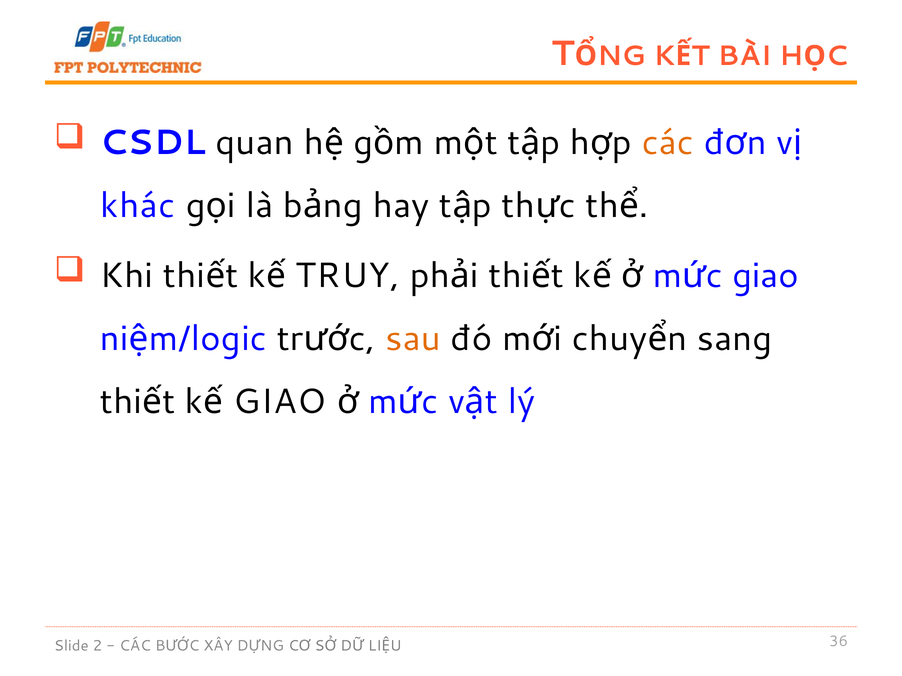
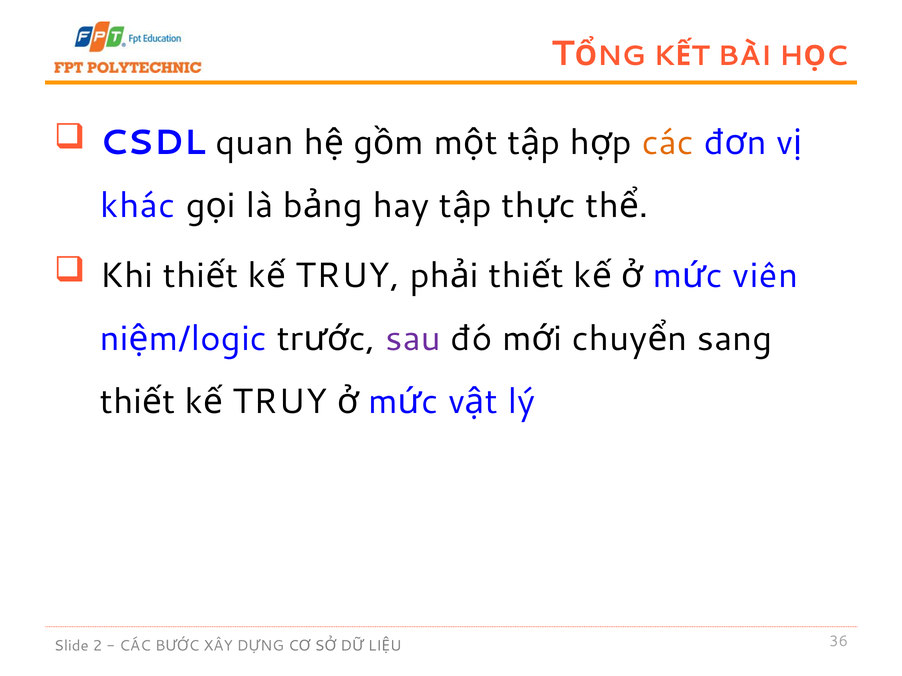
giao at (766, 276): giao -> viên
sau colour: orange -> purple
GIAO at (280, 402): GIAO -> TRUY
